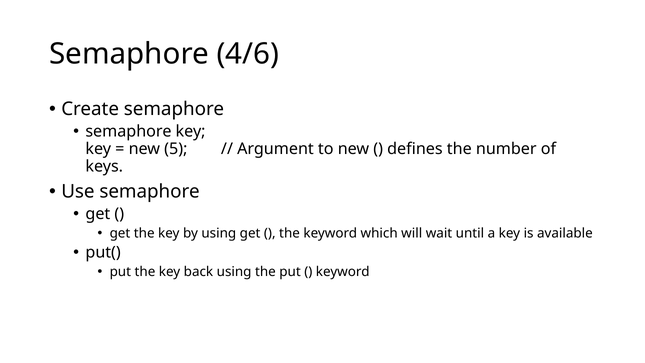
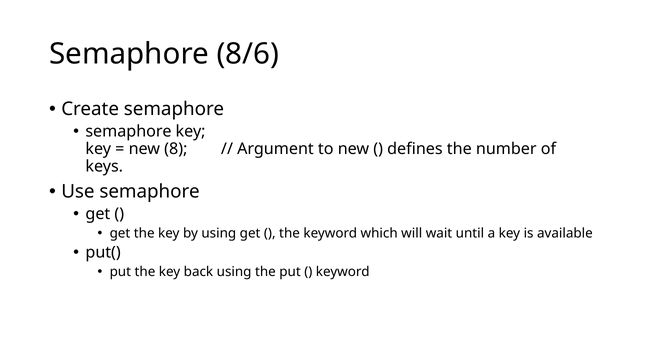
4/6: 4/6 -> 8/6
5: 5 -> 8
